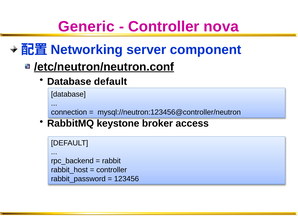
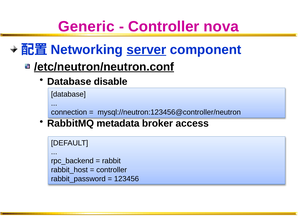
server underline: none -> present
Database default: default -> disable
keystone: keystone -> metadata
